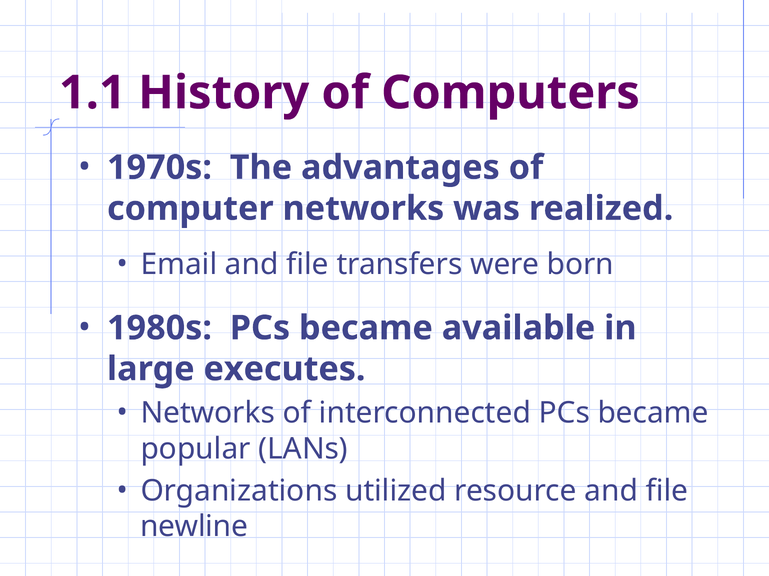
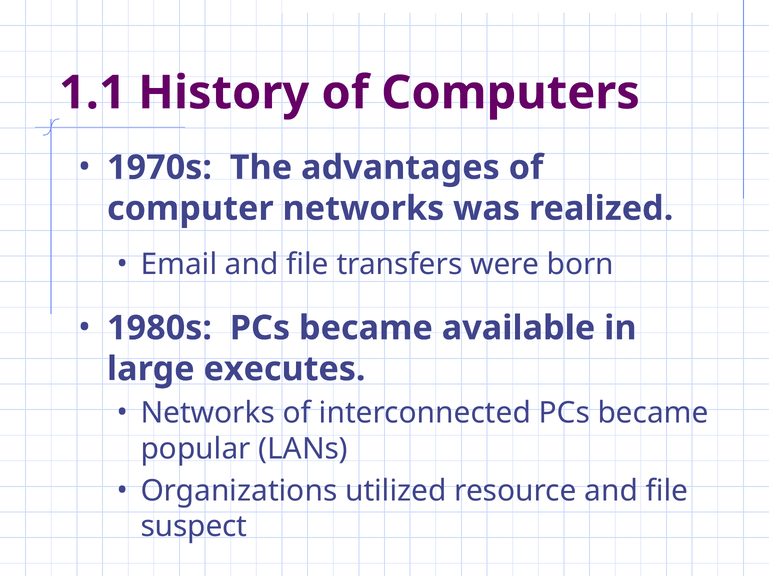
newline: newline -> suspect
